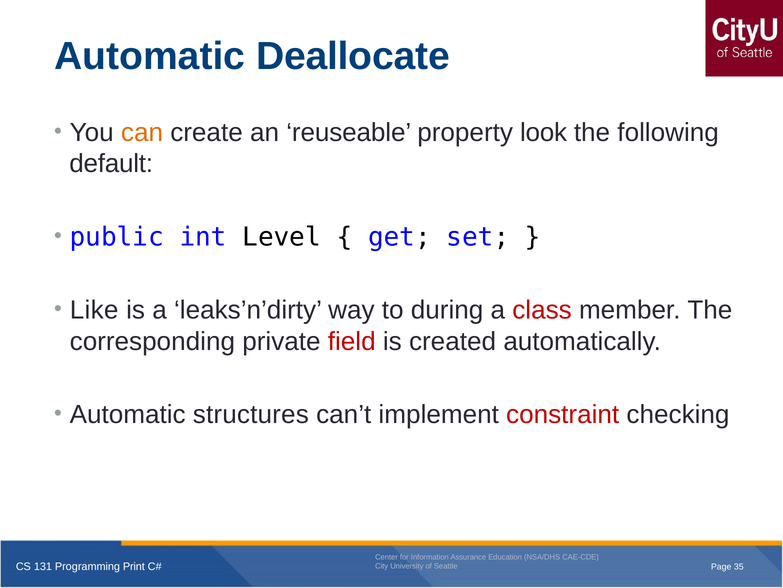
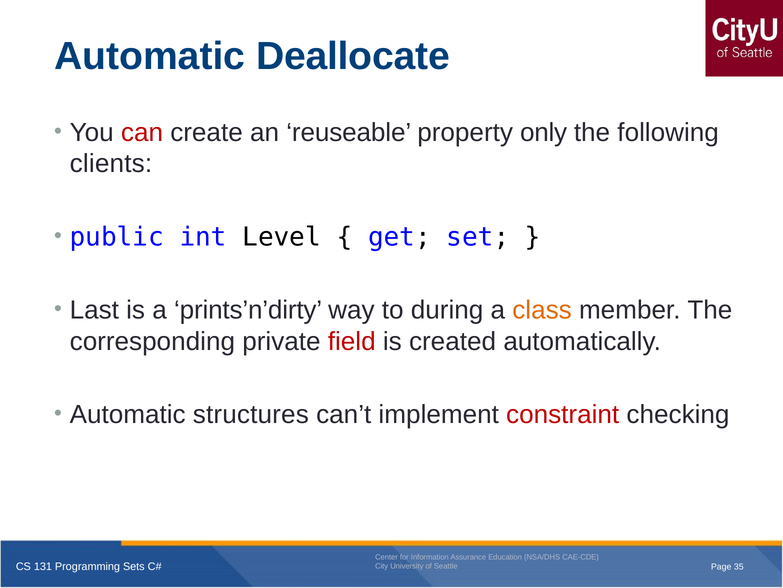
can colour: orange -> red
look: look -> only
default: default -> clients
Like: Like -> Last
leaks’n’dirty: leaks’n’dirty -> prints’n’dirty
class colour: red -> orange
Print: Print -> Sets
